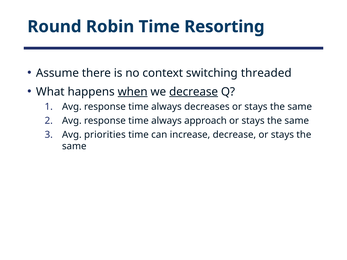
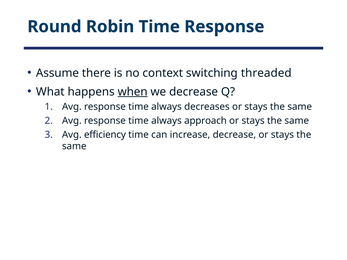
Time Resorting: Resorting -> Response
decrease at (194, 92) underline: present -> none
priorities: priorities -> efficiency
